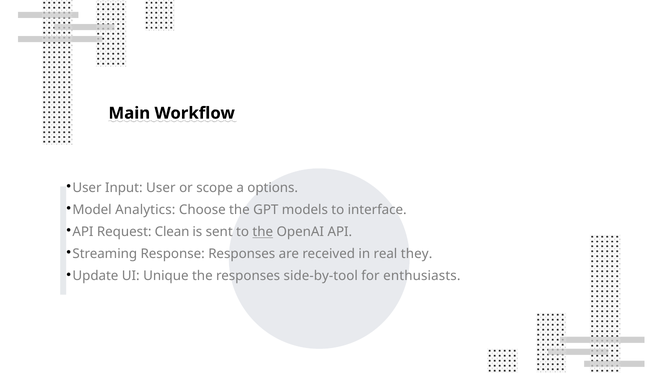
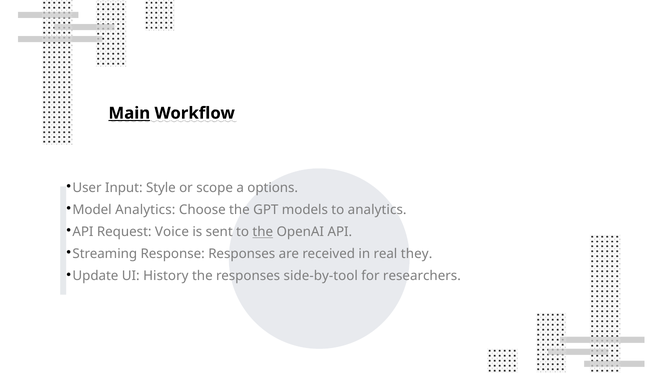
Main underline: none -> present
User: User -> Style
to interface: interface -> analytics
Clean: Clean -> Voice
Unique: Unique -> History
enthusiasts: enthusiasts -> researchers
